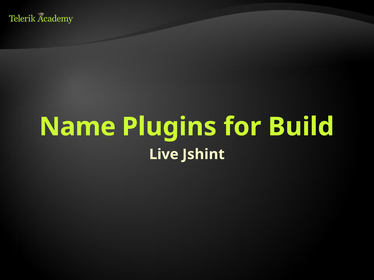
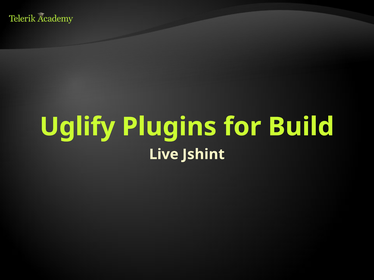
Name: Name -> Uglify
